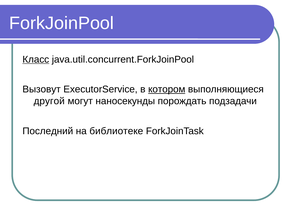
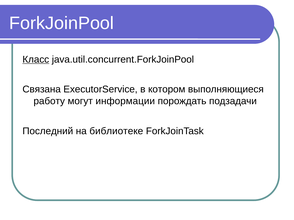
Вызовут: Вызовут -> Связана
котором underline: present -> none
другой: другой -> работу
наносекунды: наносекунды -> информации
